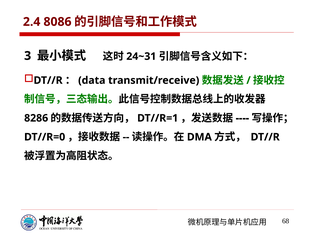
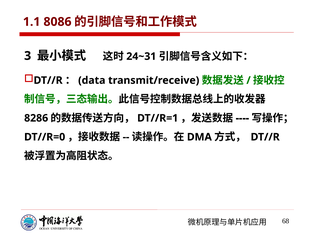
2.4: 2.4 -> 1.1
